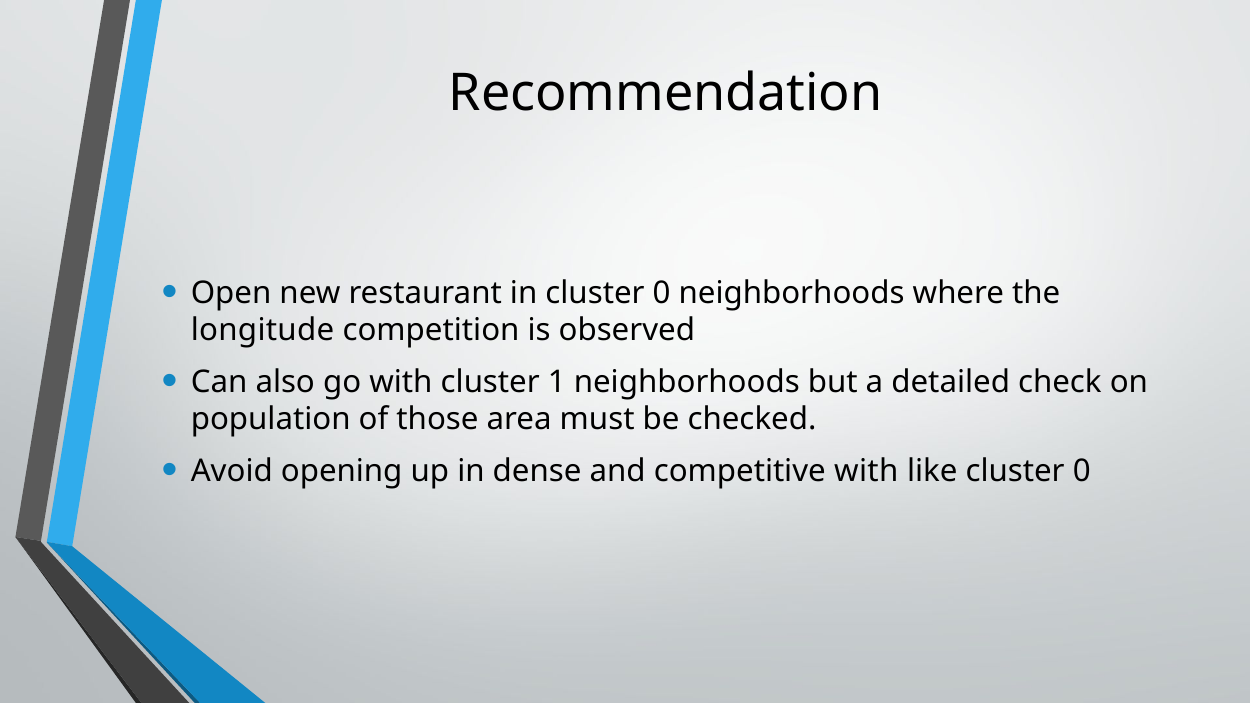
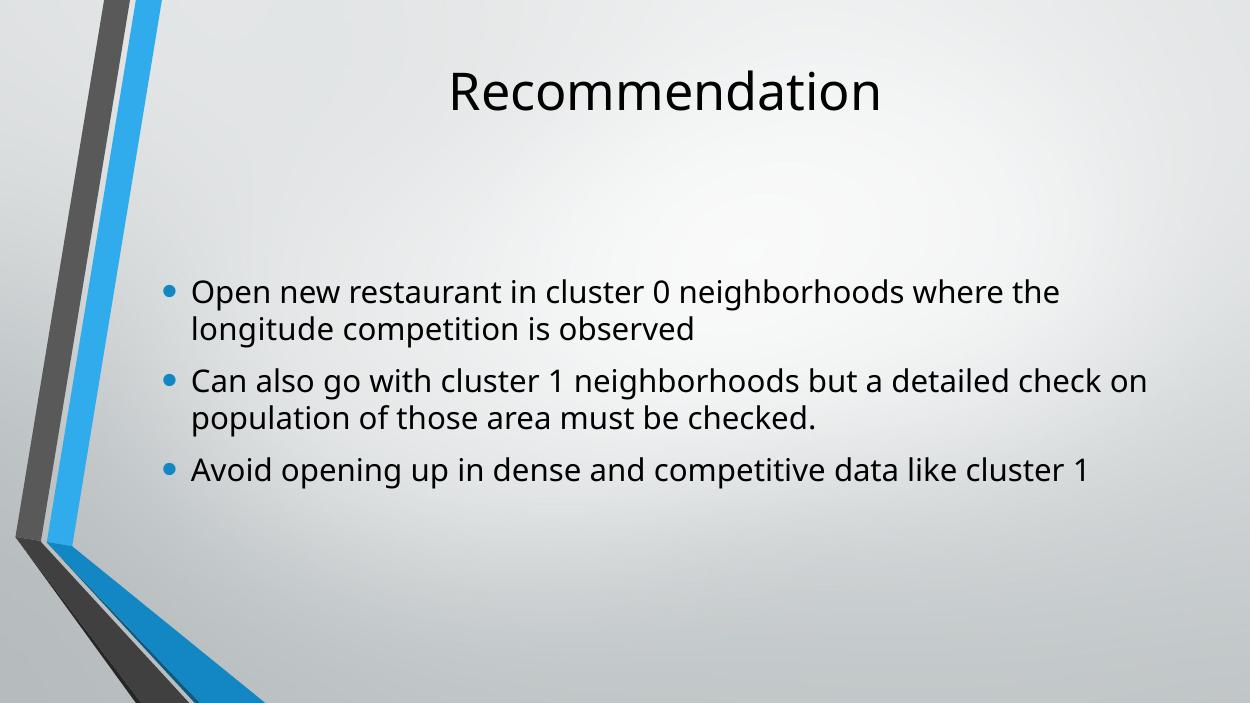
competitive with: with -> data
like cluster 0: 0 -> 1
